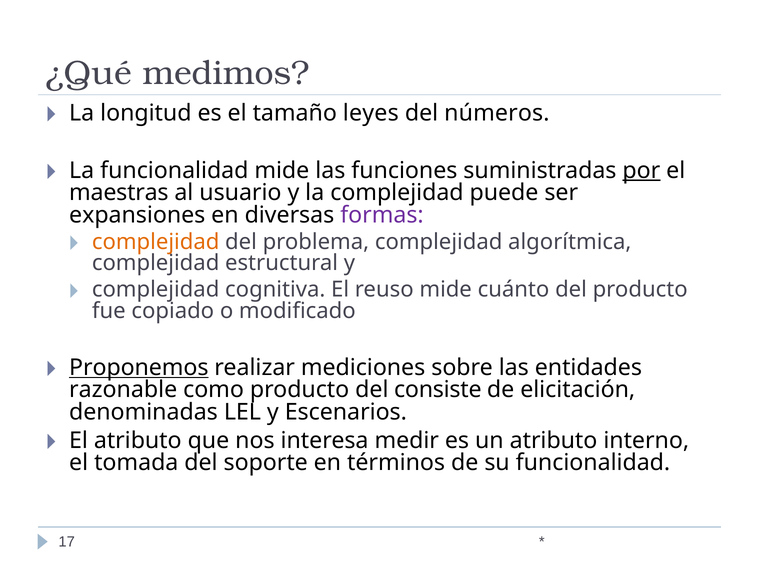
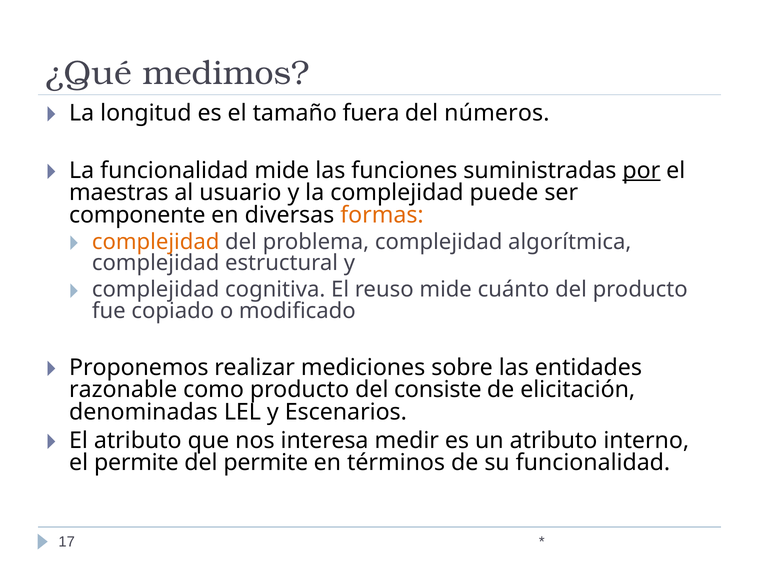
leyes: leyes -> fuera
expansiones: expansiones -> componente
formas colour: purple -> orange
Proponemos underline: present -> none
el tomada: tomada -> permite
del soporte: soporte -> permite
